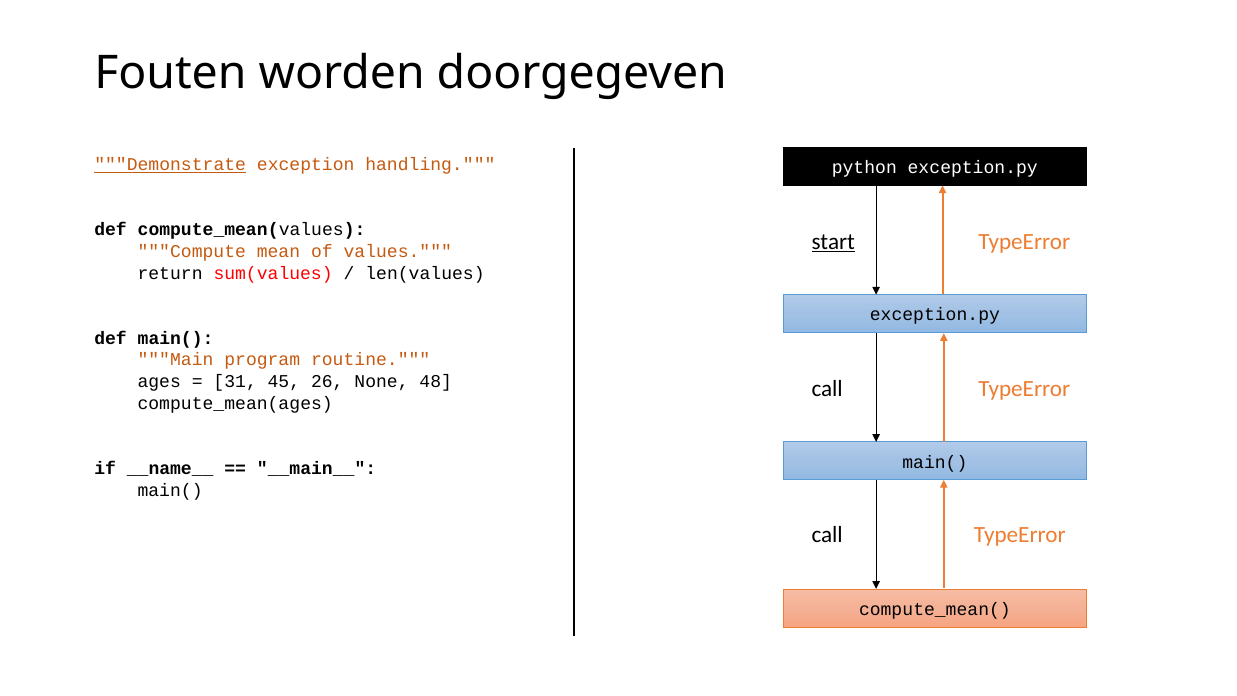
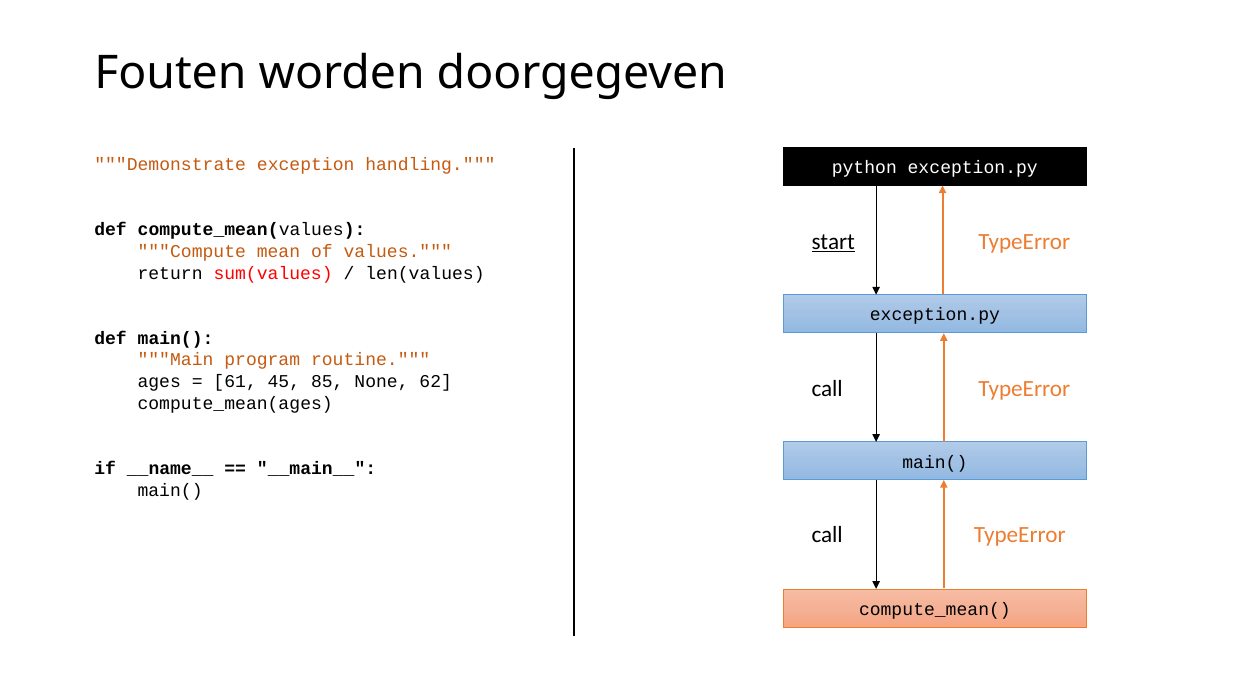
Demonstrate underline: present -> none
31: 31 -> 61
26: 26 -> 85
48: 48 -> 62
